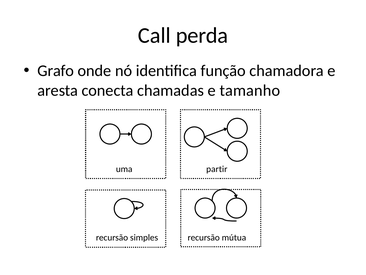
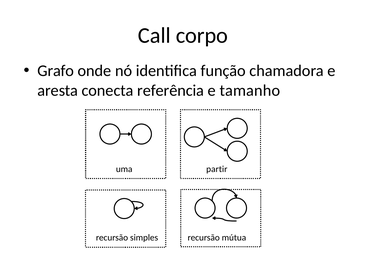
perda: perda -> corpo
chamadas: chamadas -> referência
